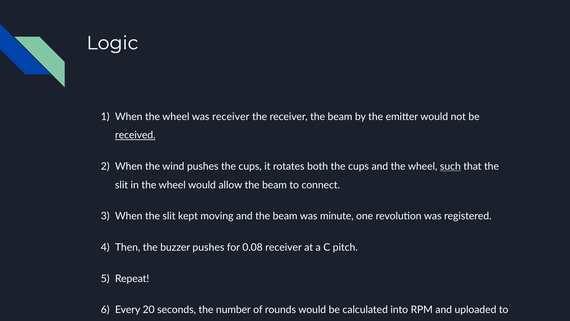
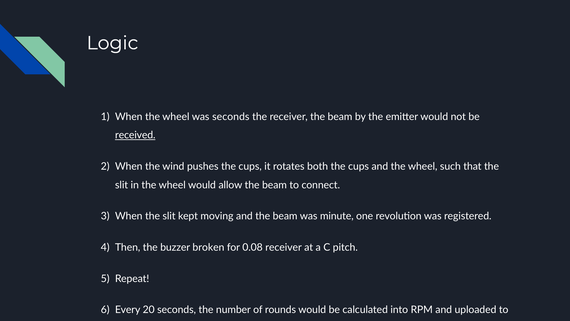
was receiver: receiver -> seconds
such underline: present -> none
buzzer pushes: pushes -> broken
